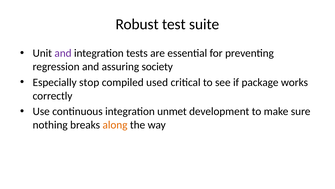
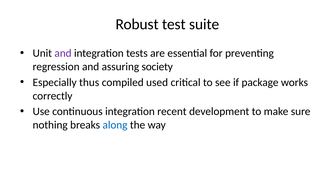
stop: stop -> thus
unmet: unmet -> recent
along colour: orange -> blue
